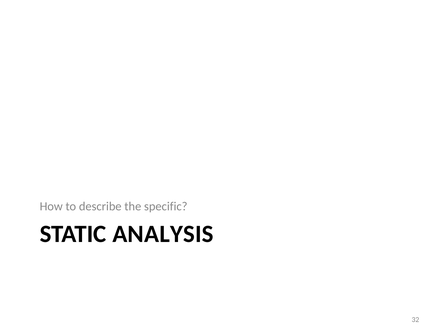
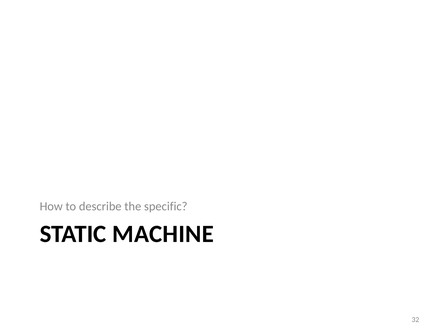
ANALYSIS: ANALYSIS -> MACHINE
